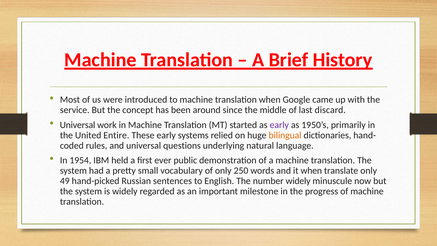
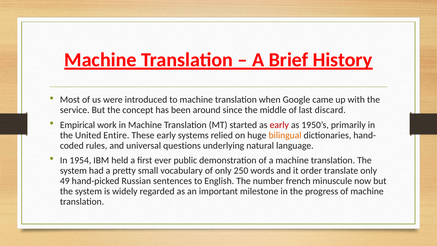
Universal at (78, 125): Universal -> Empirical
early at (279, 125) colour: purple -> red
it when: when -> order
number widely: widely -> french
